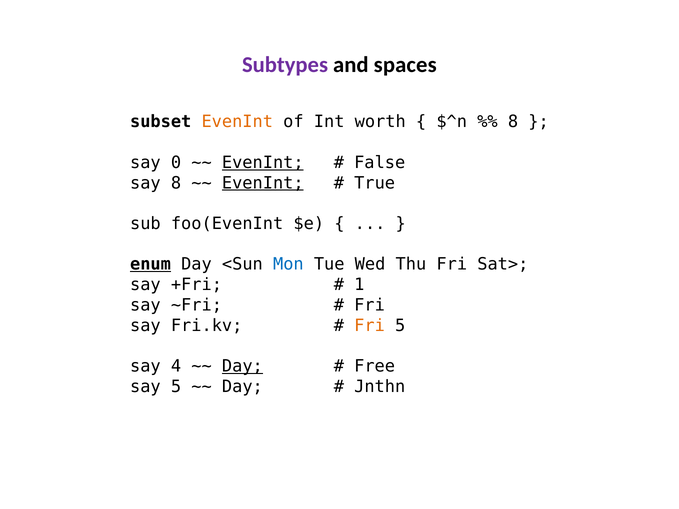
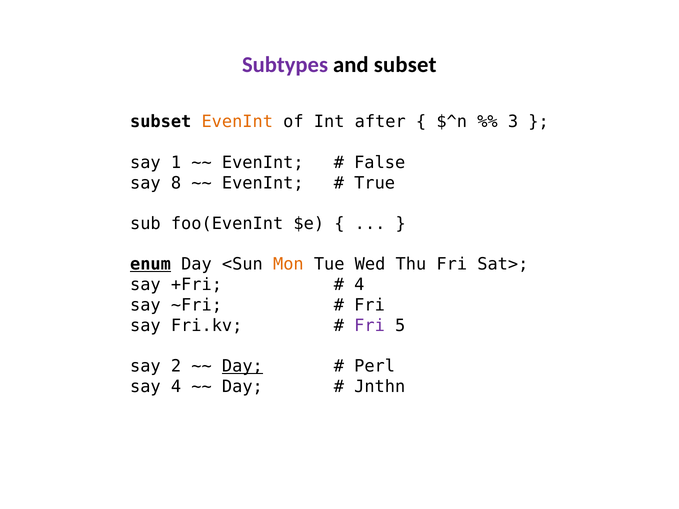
and spaces: spaces -> subset
worth: worth -> after
8 at (513, 122): 8 -> 3
0: 0 -> 1
EvenInt at (263, 163) underline: present -> none
EvenInt at (263, 183) underline: present -> none
Mon colour: blue -> orange
1 at (359, 285): 1 -> 4
Fri at (370, 326) colour: orange -> purple
4: 4 -> 2
Free: Free -> Perl
say 5: 5 -> 4
